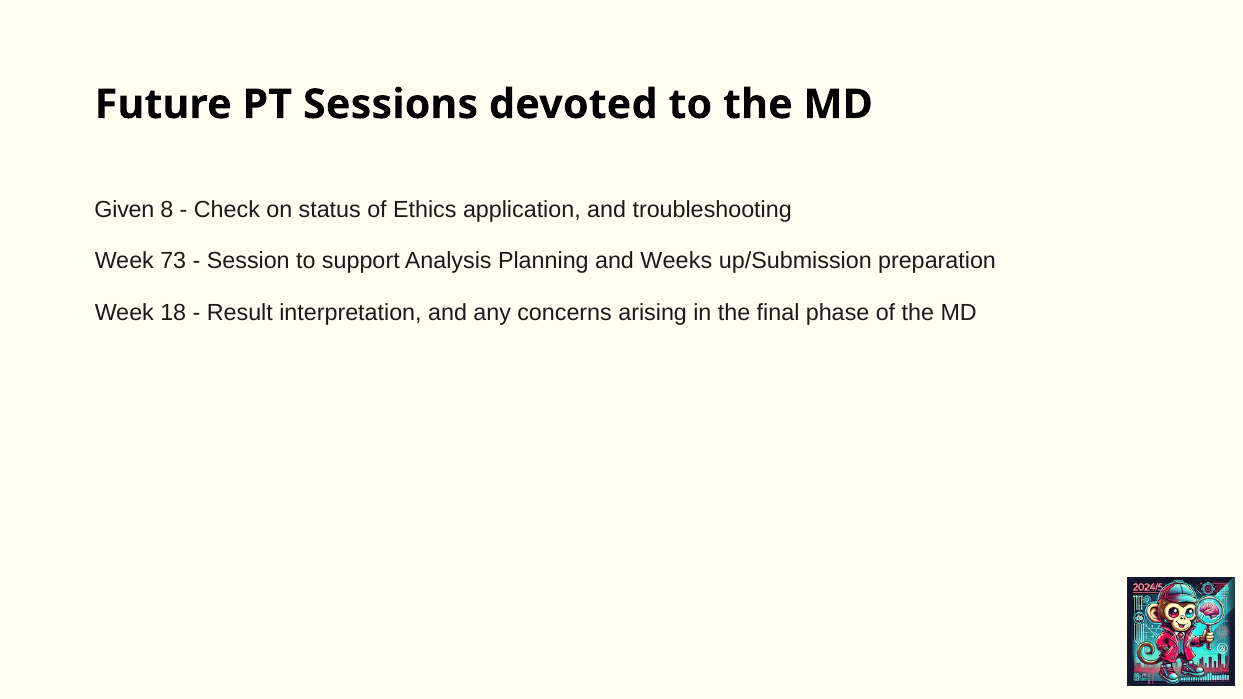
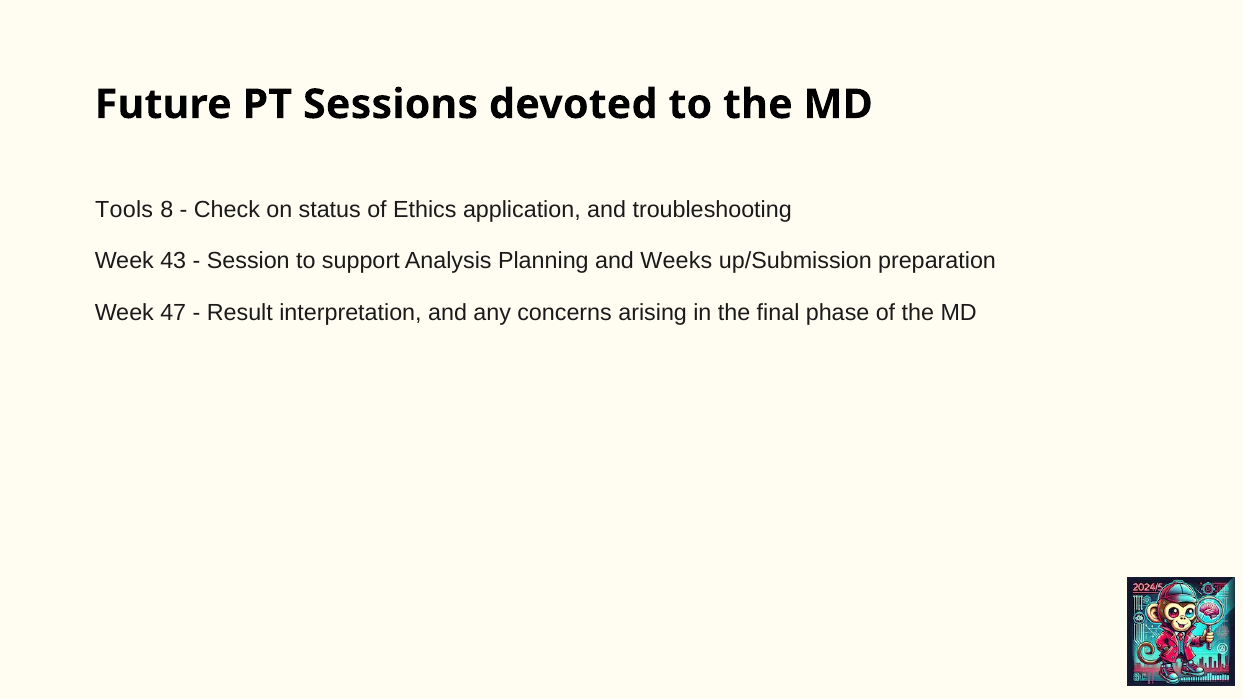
Given: Given -> Tools
73: 73 -> 43
18: 18 -> 47
